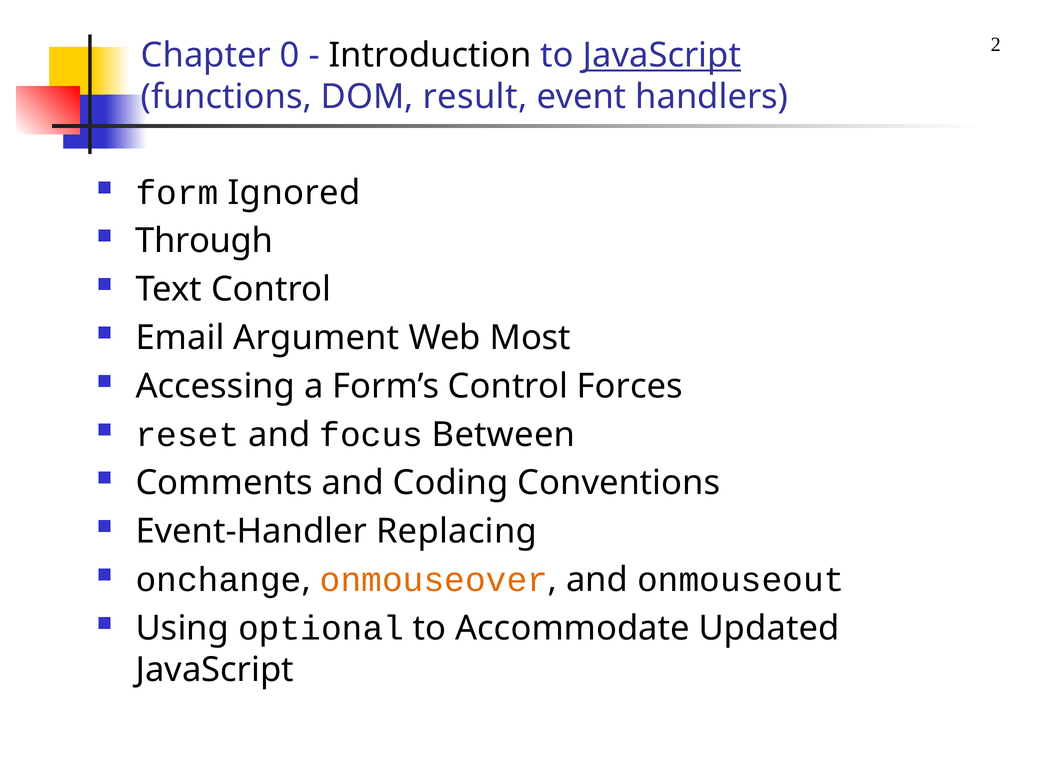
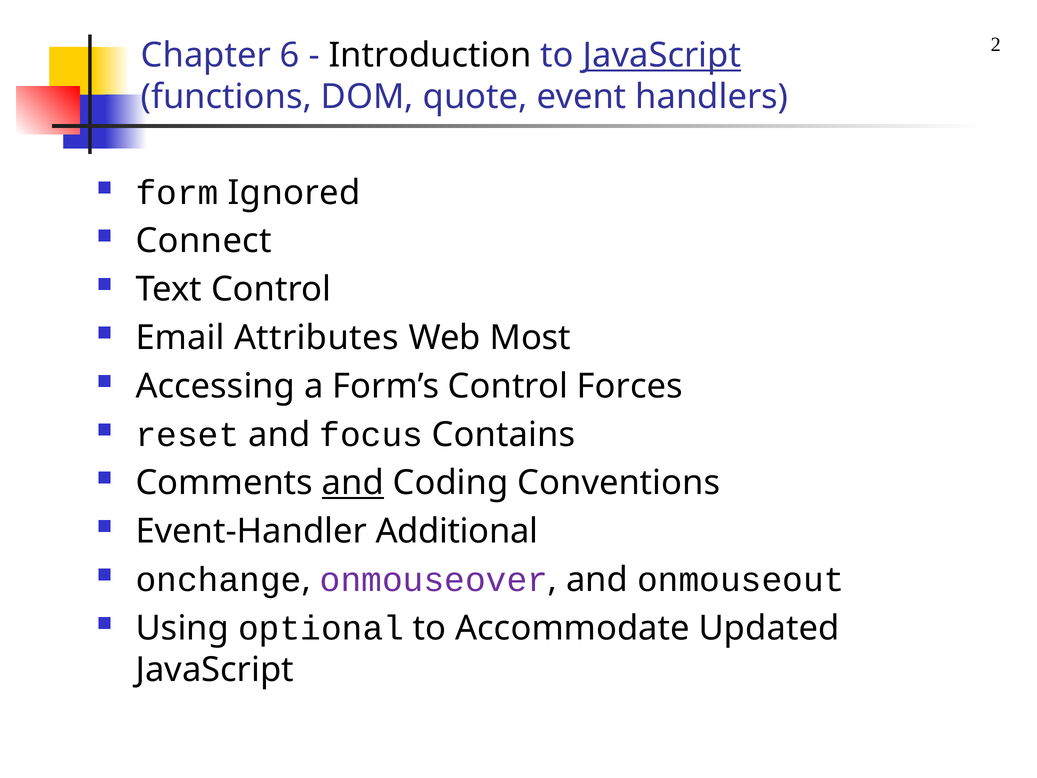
0: 0 -> 6
result: result -> quote
Through: Through -> Connect
Argument: Argument -> Attributes
Between: Between -> Contains
and at (353, 483) underline: none -> present
Replacing: Replacing -> Additional
onmouseover colour: orange -> purple
